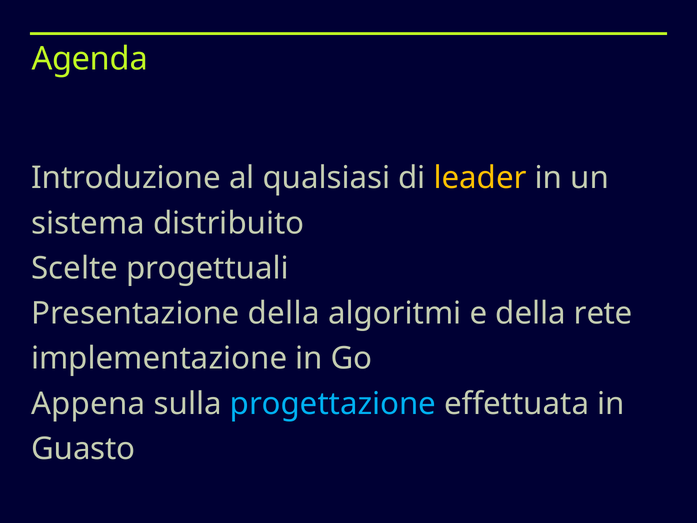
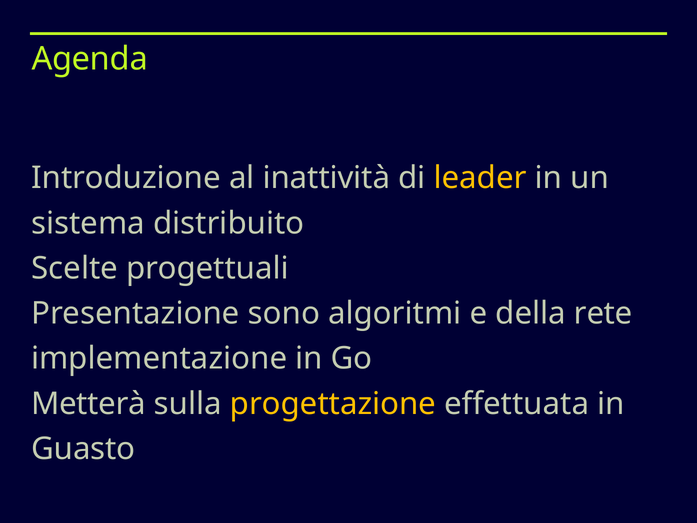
qualsiasi: qualsiasi -> inattività
Presentazione della: della -> sono
Appena: Appena -> Metterà
progettazione colour: light blue -> yellow
